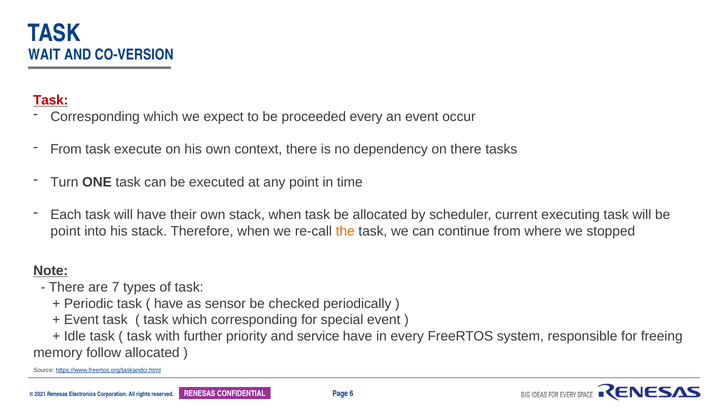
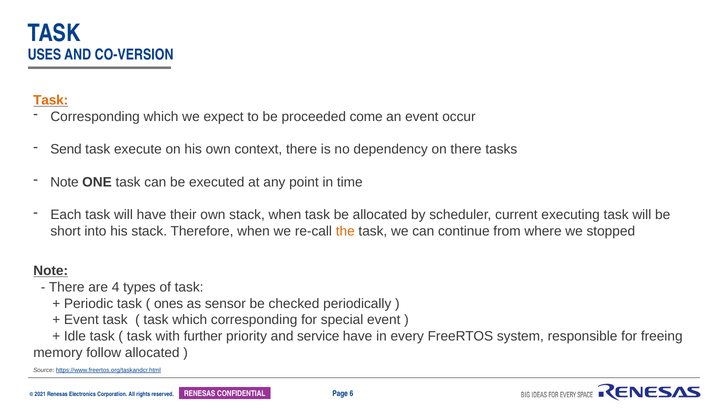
WAIT: WAIT -> USES
Task at (51, 100) colour: red -> orange
proceeded every: every -> come
From at (66, 150): From -> Send
Turn at (64, 182): Turn -> Note
point at (65, 231): point -> short
7: 7 -> 4
have at (169, 304): have -> ones
